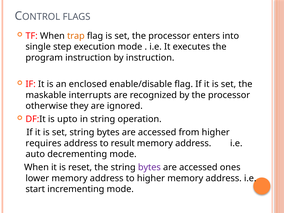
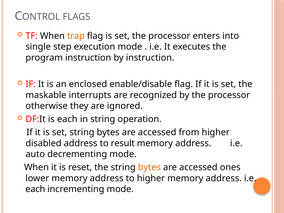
is upto: upto -> each
requires: requires -> disabled
bytes at (149, 167) colour: purple -> orange
start at (35, 189): start -> each
